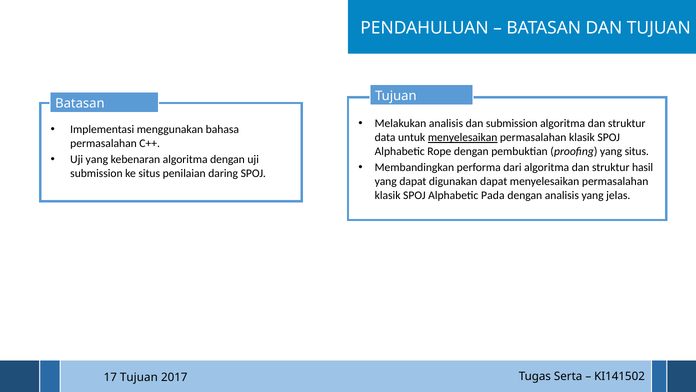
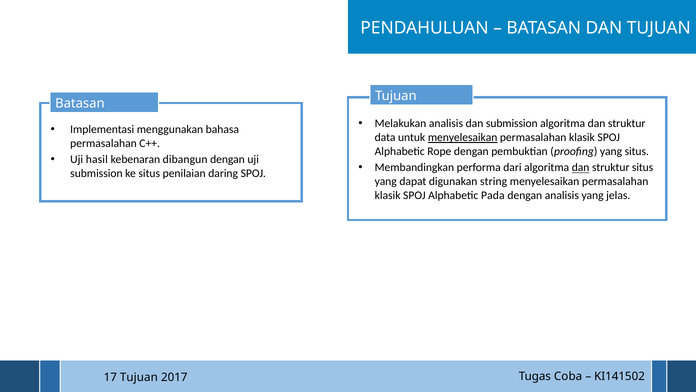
Uji yang: yang -> hasil
kebenaran algoritma: algoritma -> dibangun
dan at (581, 167) underline: none -> present
struktur hasil: hasil -> situs
digunakan dapat: dapat -> string
Serta: Serta -> Coba
